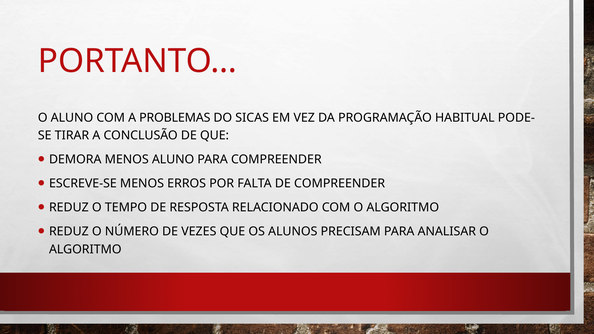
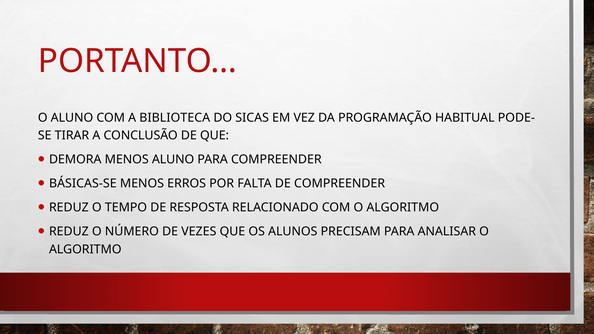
PROBLEMAS: PROBLEMAS -> BIBLIOTECA
ESCREVE-SE: ESCREVE-SE -> BÁSICAS-SE
